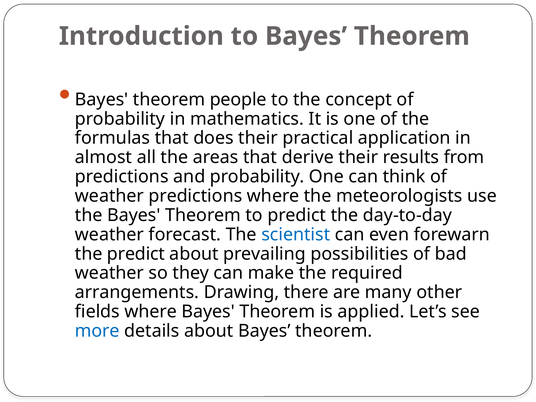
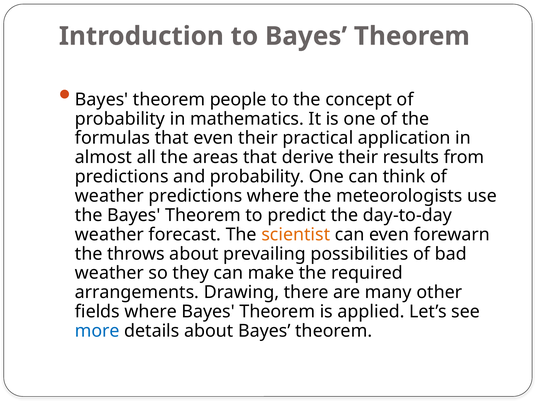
that does: does -> even
scientist colour: blue -> orange
the predict: predict -> throws
